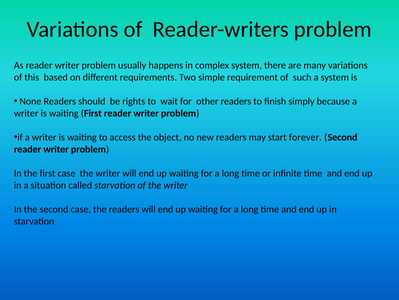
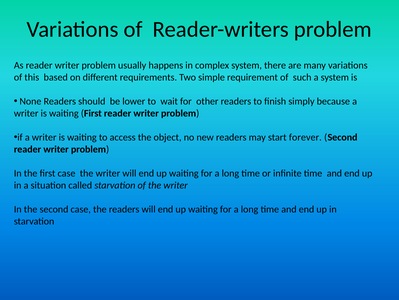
rights: rights -> lower
